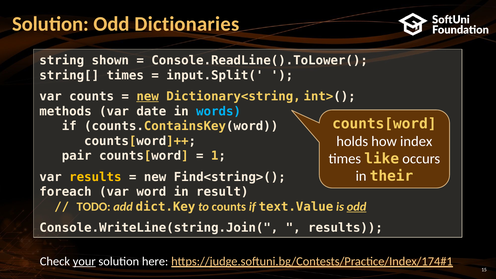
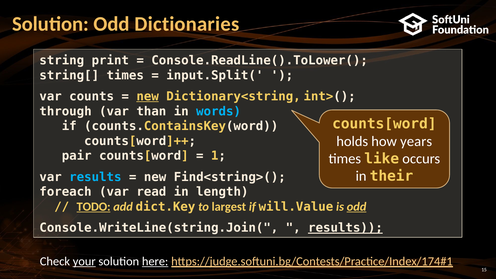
shown: shown -> print
methods: methods -> through
date: date -> than
index: index -> years
results at (95, 177) colour: yellow -> light blue
word: word -> read
result: result -> length
TODO underline: none -> present
to counts: counts -> largest
text.Value: text.Value -> will.Value
results at (345, 228) underline: none -> present
here underline: none -> present
